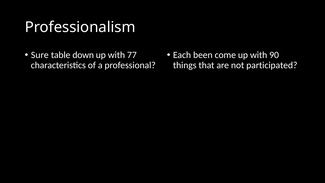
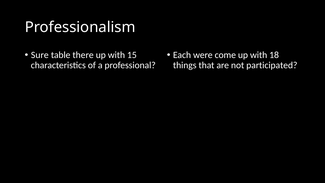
down: down -> there
77: 77 -> 15
been: been -> were
90: 90 -> 18
